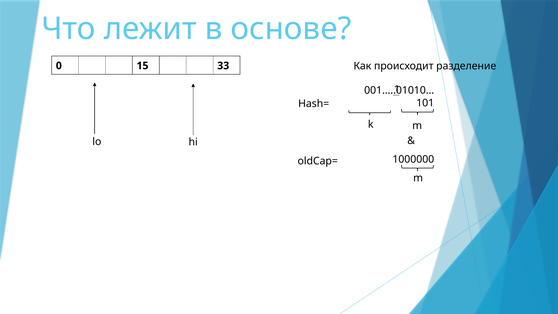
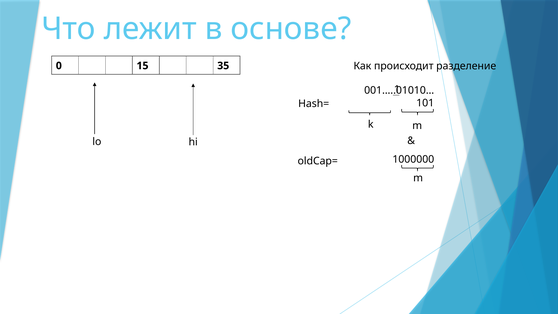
33: 33 -> 35
